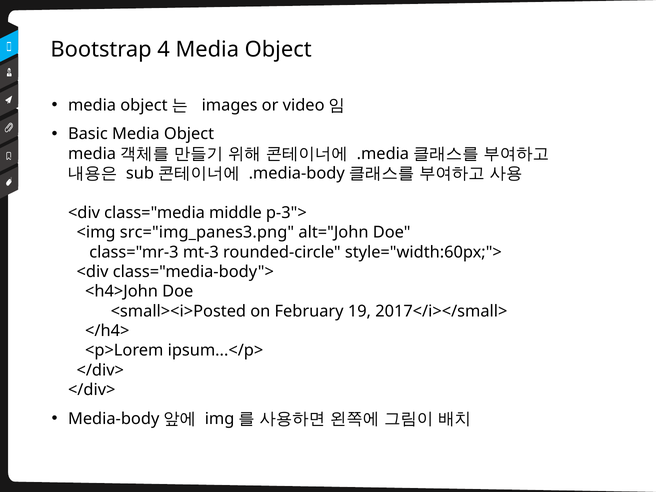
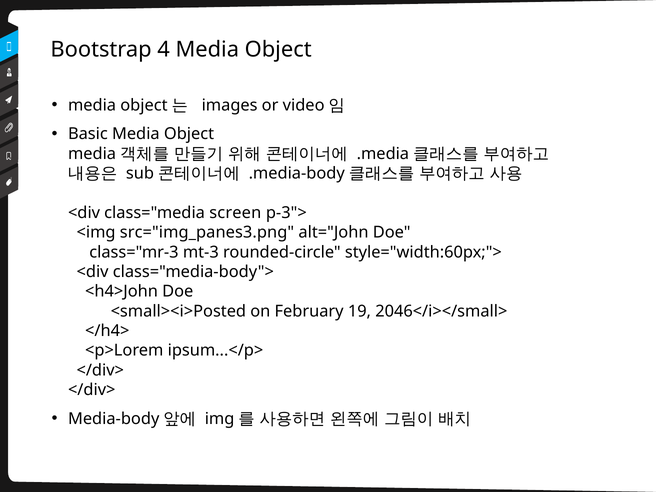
middle: middle -> screen
2017</i></small>: 2017</i></small> -> 2046</i></small>
